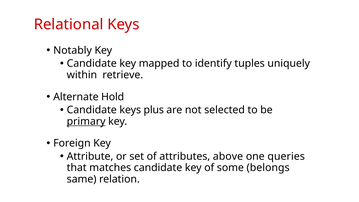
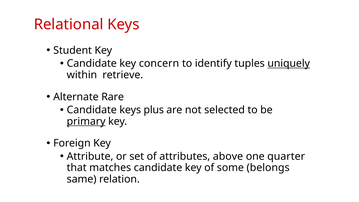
Notably: Notably -> Student
mapped: mapped -> concern
uniquely underline: none -> present
Hold: Hold -> Rare
queries: queries -> quarter
